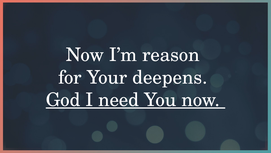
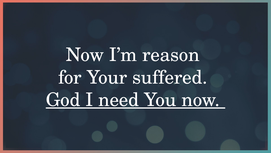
deepens: deepens -> suffered
